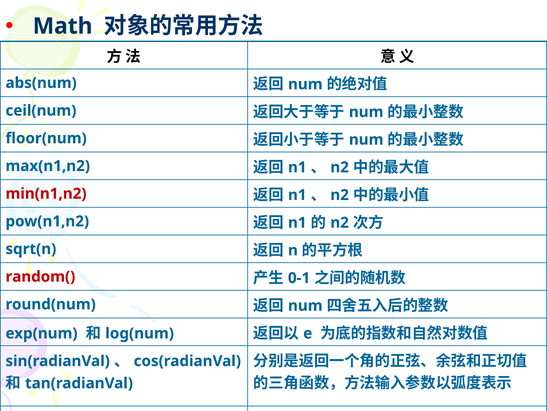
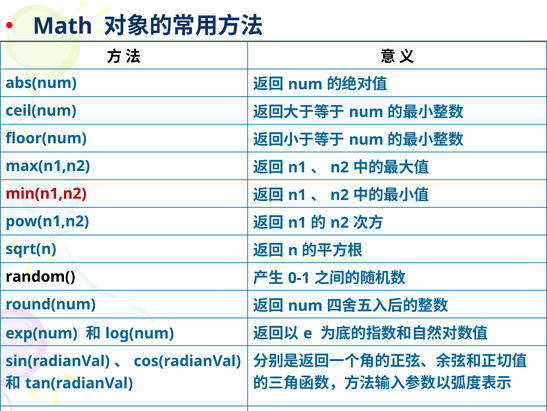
random( colour: red -> black
